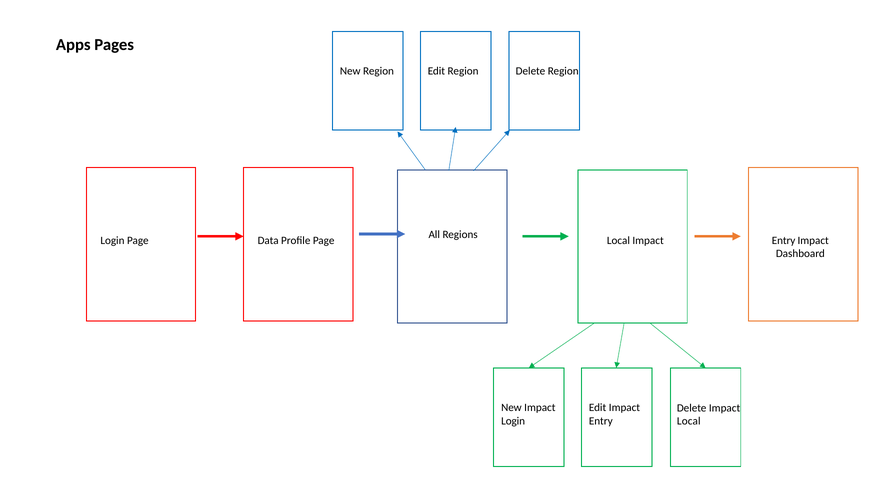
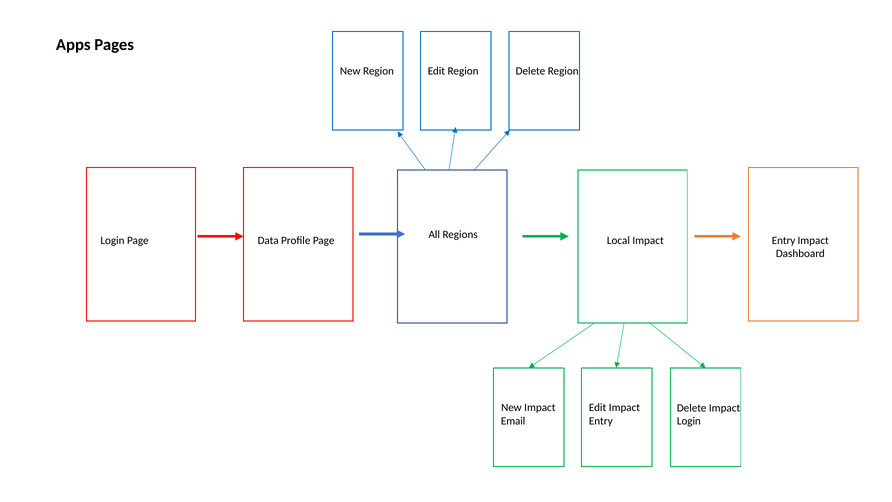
Login at (513, 421): Login -> Email
Local at (689, 421): Local -> Login
